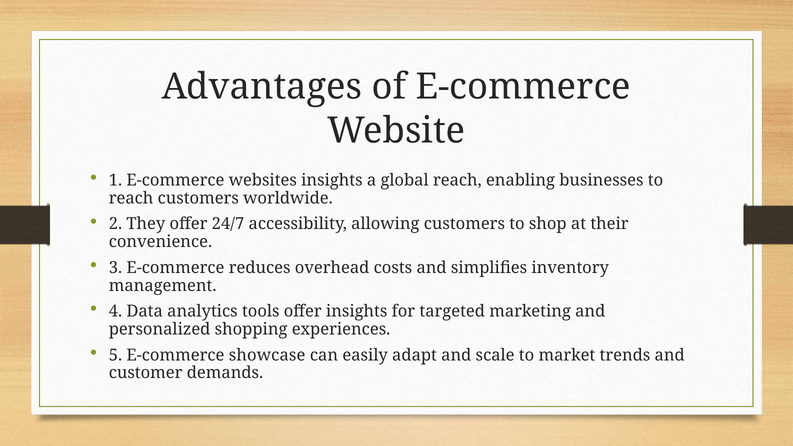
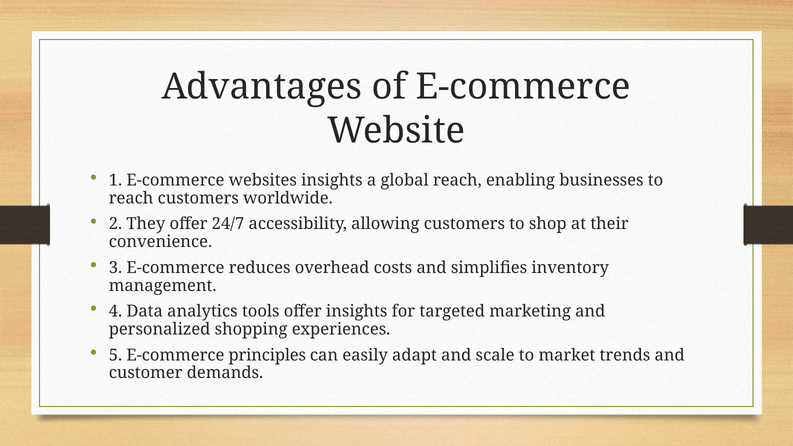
showcase: showcase -> principles
